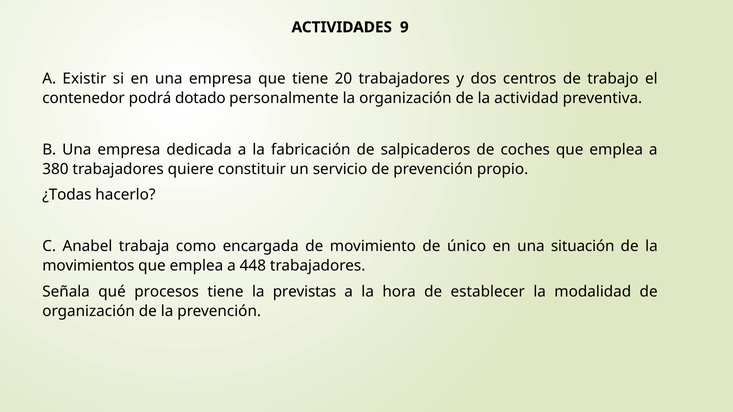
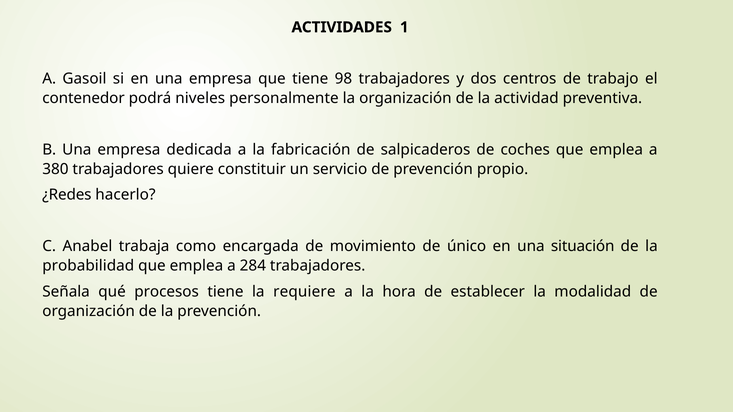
9: 9 -> 1
Existir: Existir -> Gasoil
20: 20 -> 98
dotado: dotado -> niveles
¿Todas: ¿Todas -> ¿Redes
movimientos: movimientos -> probabilidad
448: 448 -> 284
previstas: previstas -> requiere
